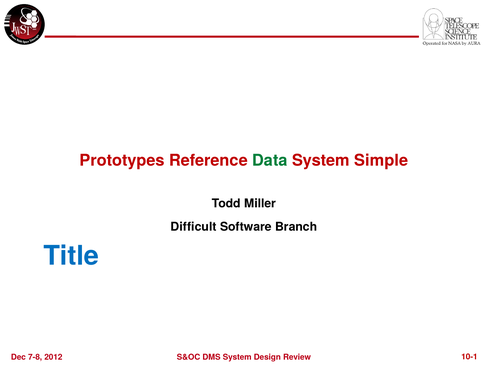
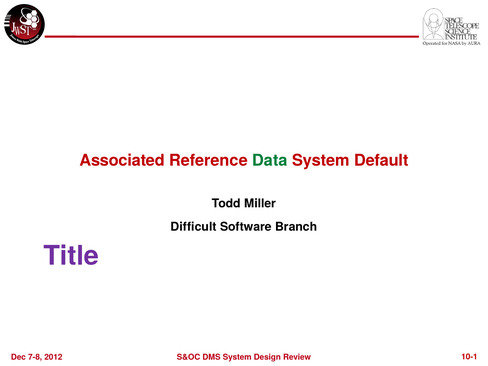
Prototypes: Prototypes -> Associated
Simple: Simple -> Default
Title colour: blue -> purple
